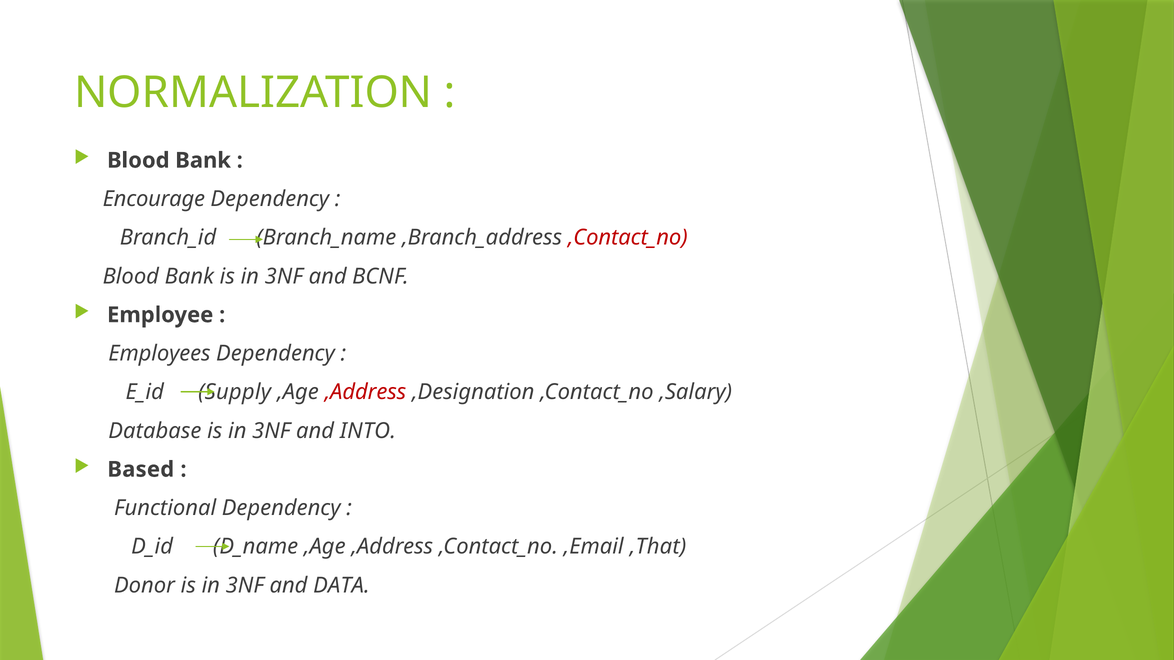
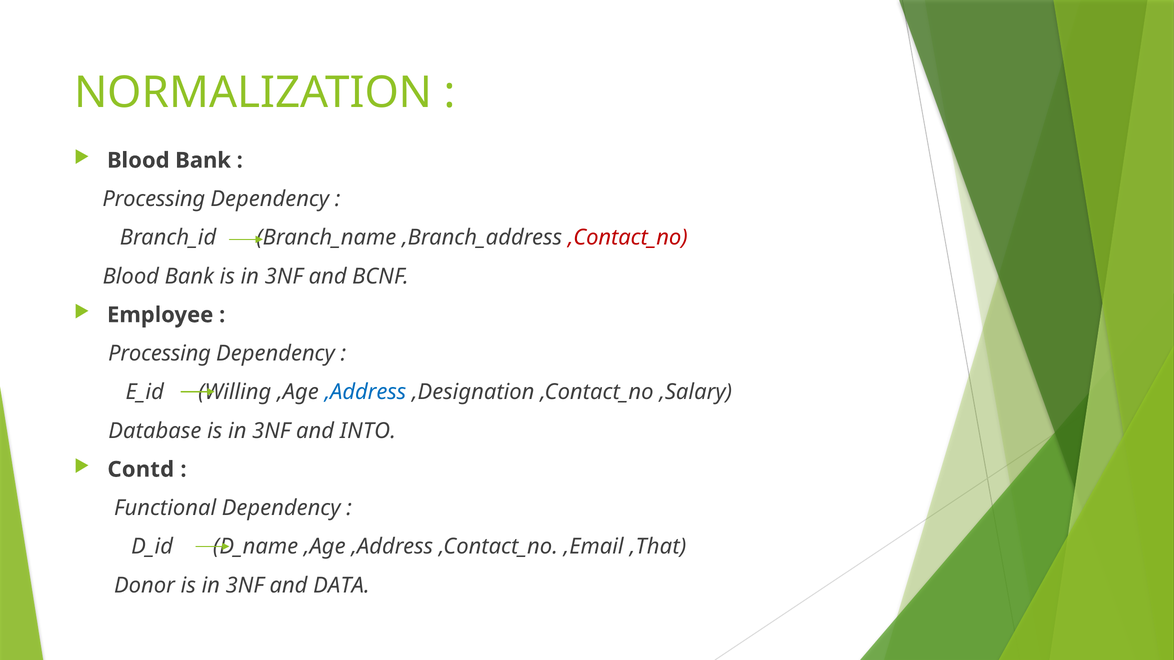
Encourage at (154, 199): Encourage -> Processing
Employees at (159, 354): Employees -> Processing
Supply: Supply -> Willing
,Address at (365, 392) colour: red -> blue
Based: Based -> Contd
